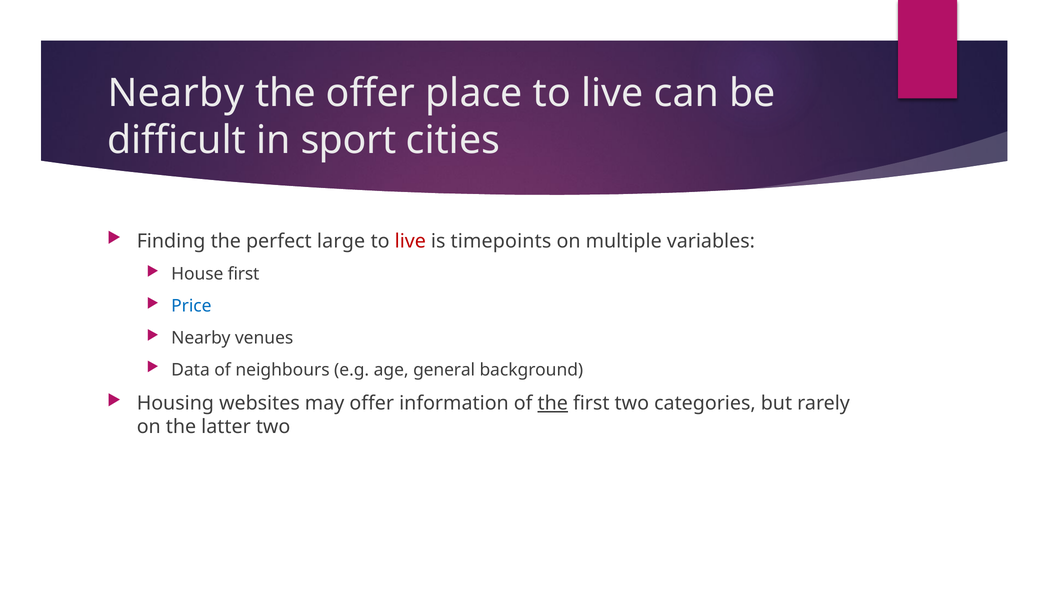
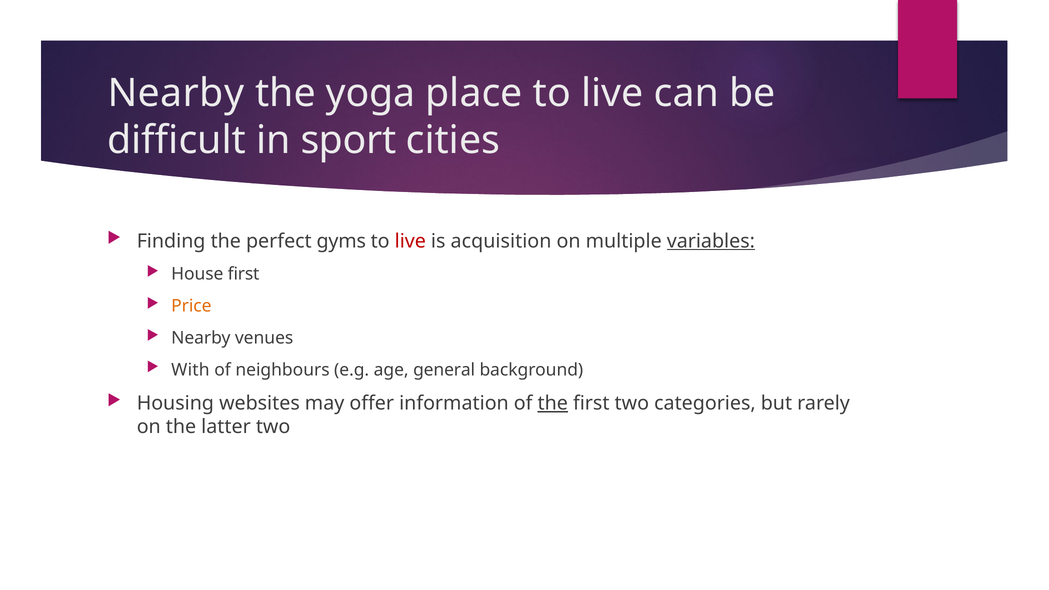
the offer: offer -> yoga
large: large -> gyms
timepoints: timepoints -> acquisition
variables underline: none -> present
Price colour: blue -> orange
Data: Data -> With
